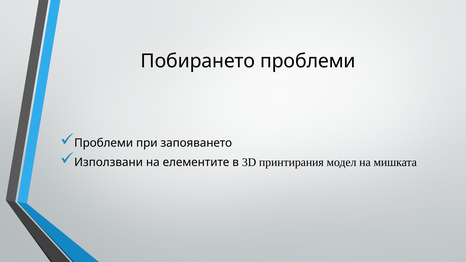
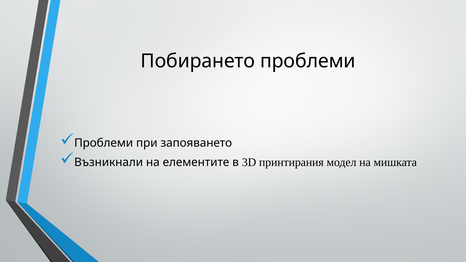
Използвани: Използвани -> Възникнали
